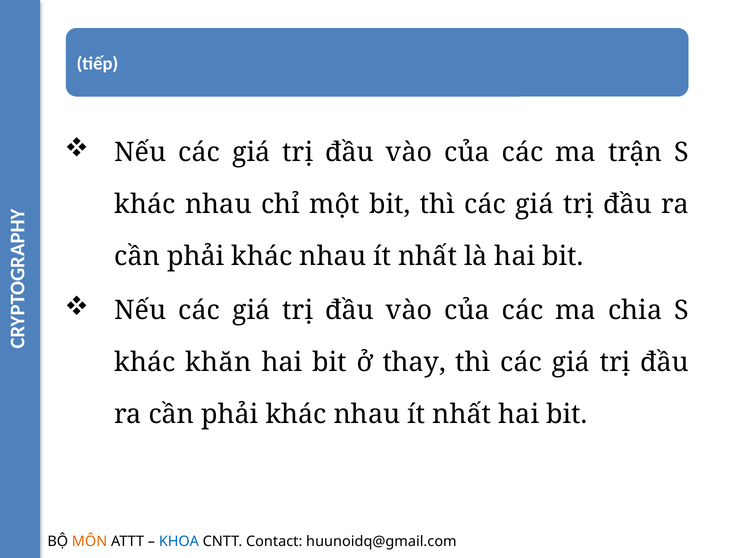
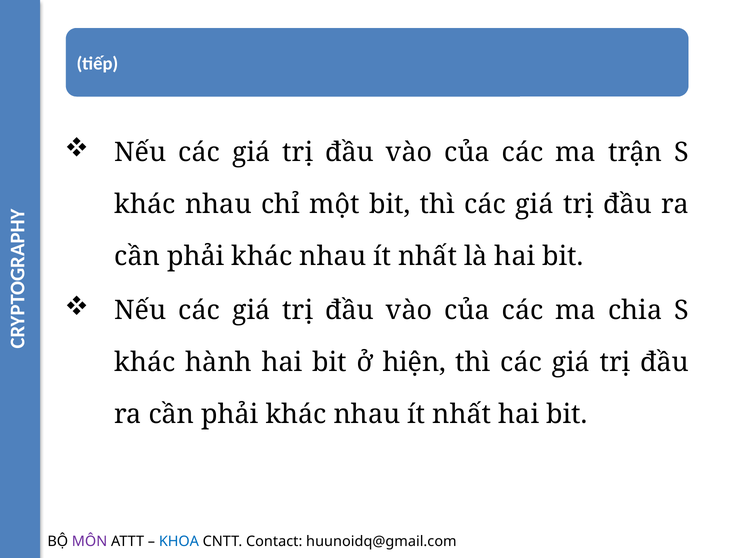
khăn: khăn -> hành
thay: thay -> hiện
MÔN colour: orange -> purple
